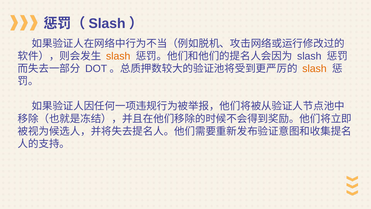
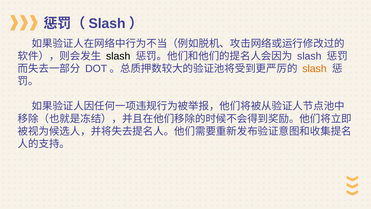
slash at (118, 56) colour: orange -> black
